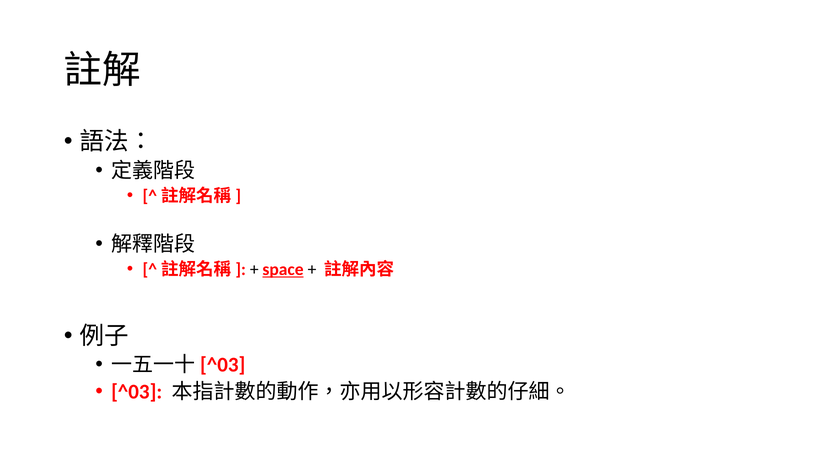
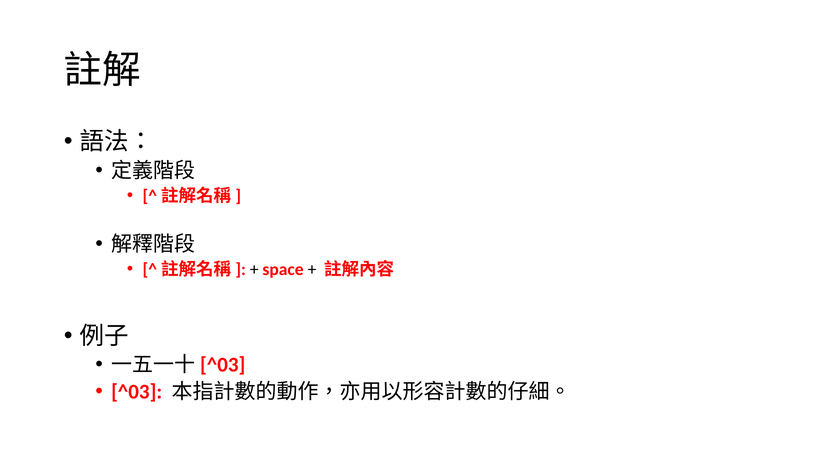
space underline: present -> none
